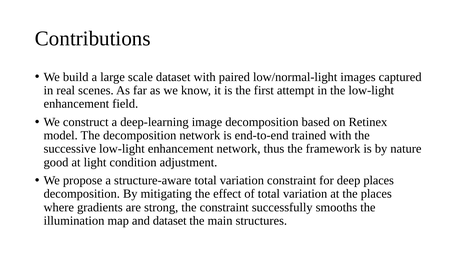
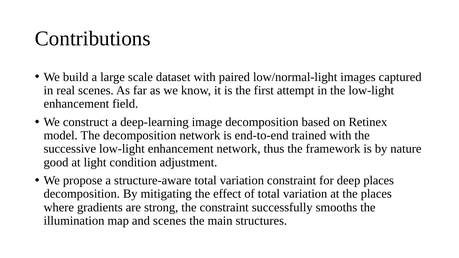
and dataset: dataset -> scenes
